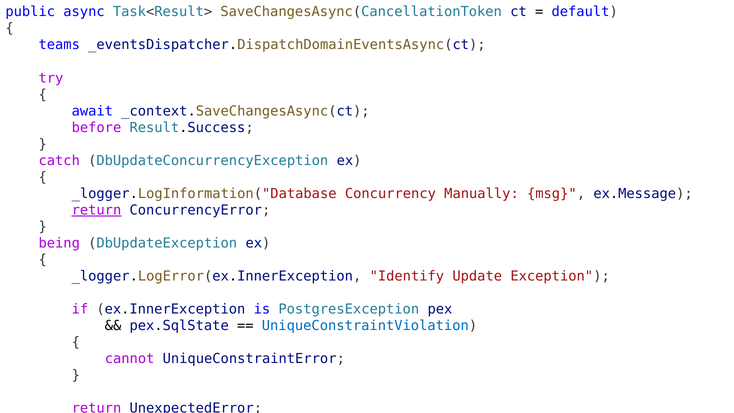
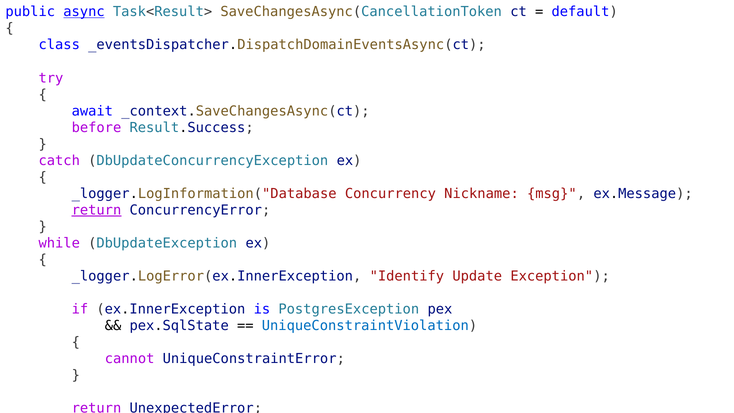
async underline: none -> present
teams: teams -> class
Manually: Manually -> Nickname
being: being -> while
